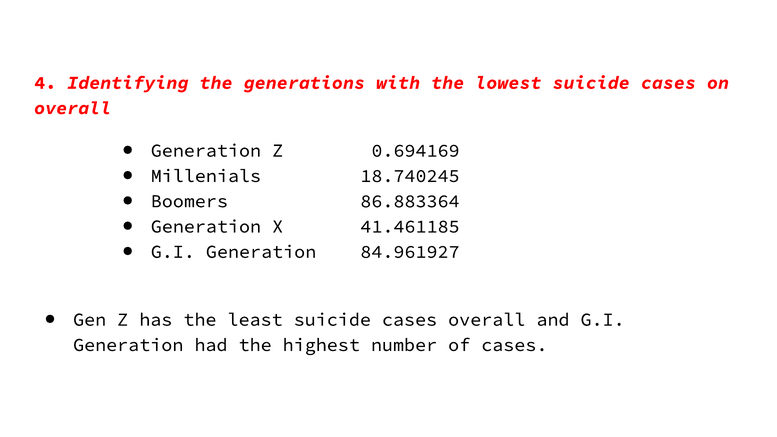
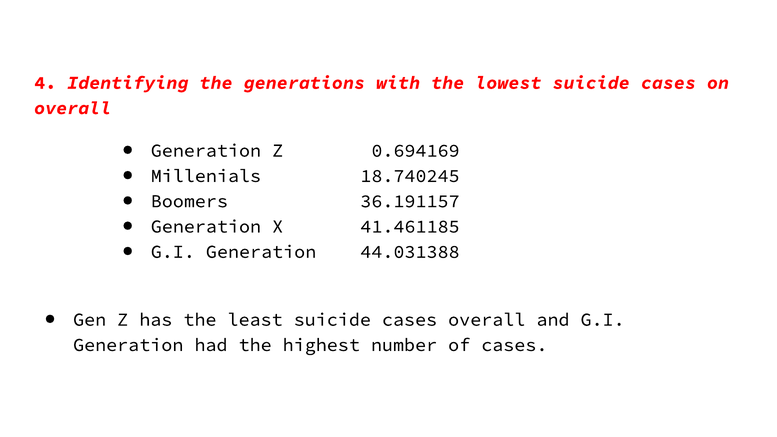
86.883364: 86.883364 -> 36.191157
84.961927: 84.961927 -> 44.031388
